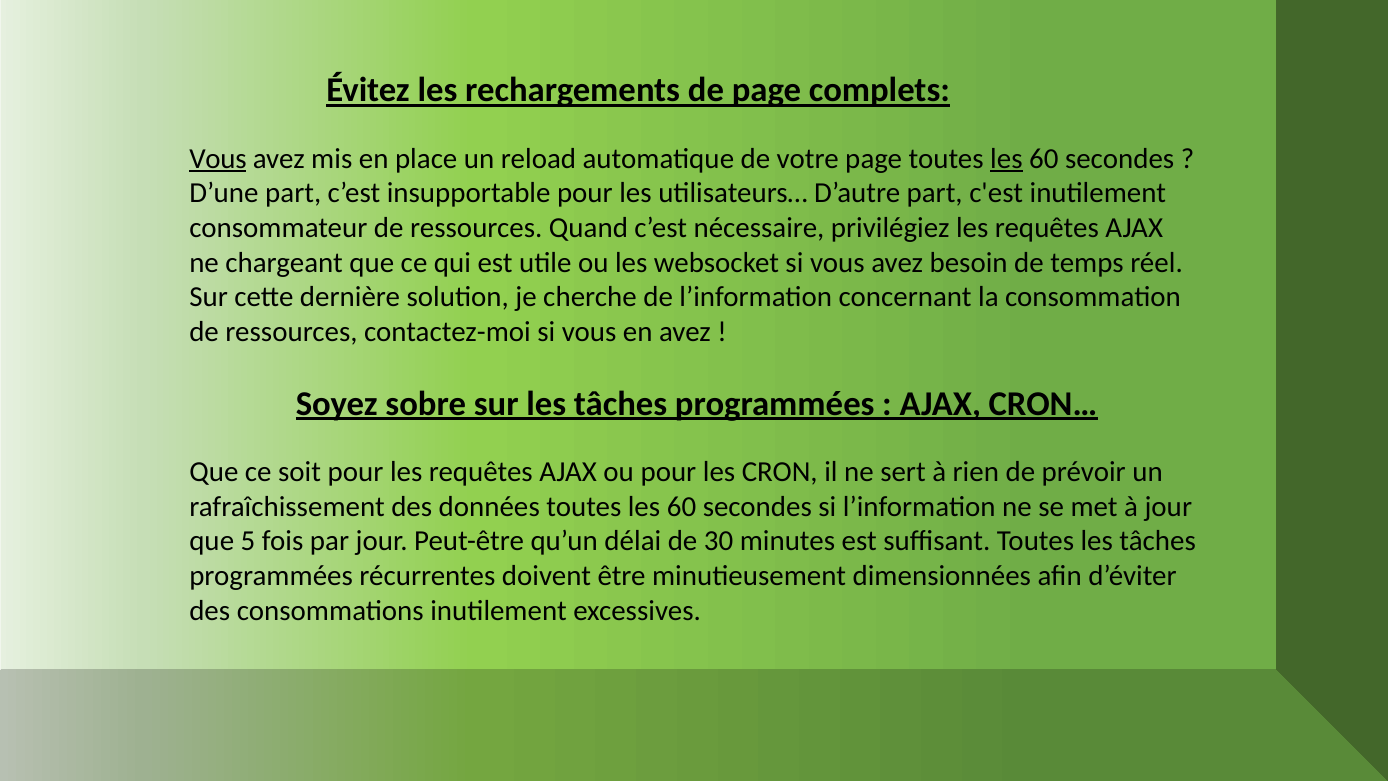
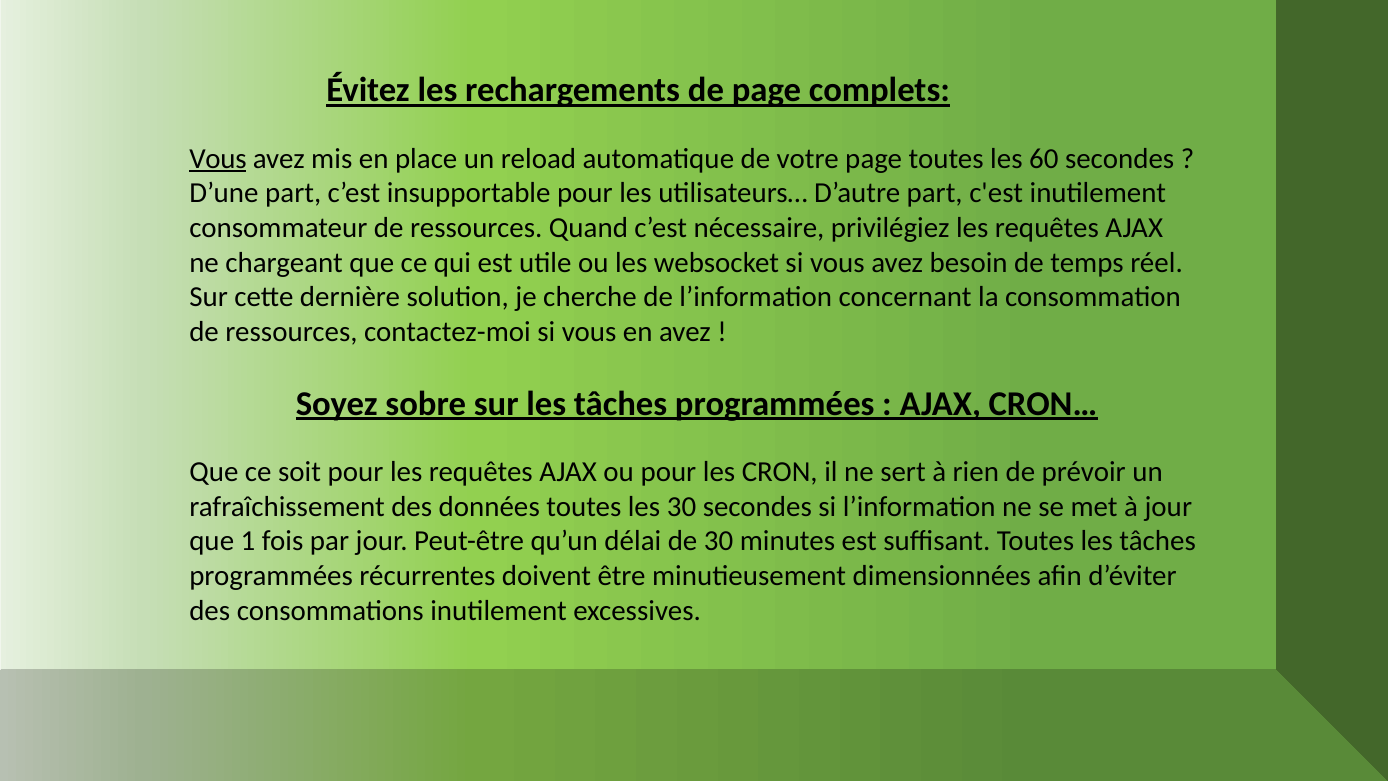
les at (1006, 158) underline: present -> none
données toutes les 60: 60 -> 30
5: 5 -> 1
